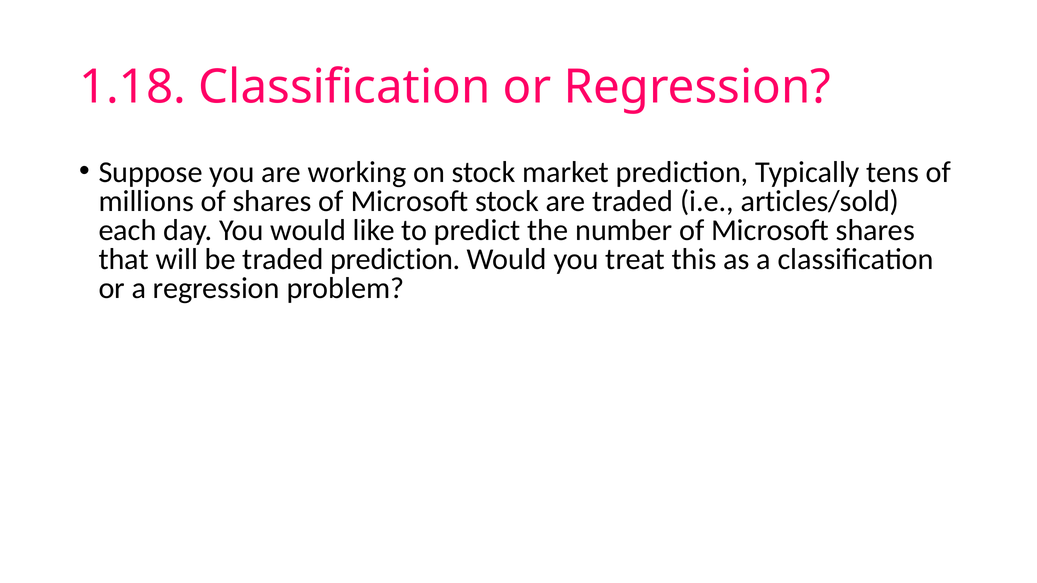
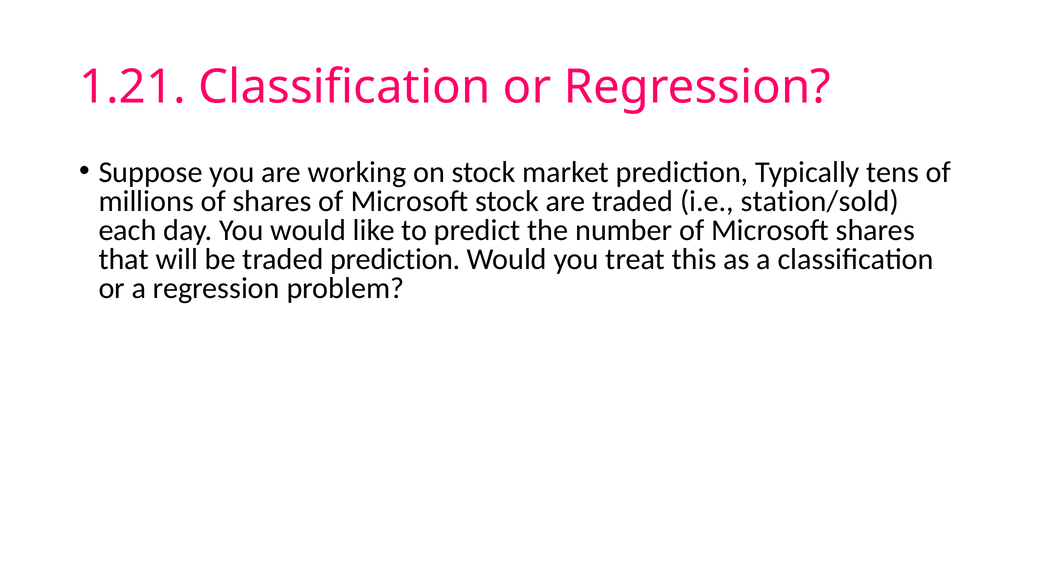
1.18: 1.18 -> 1.21
articles/sold: articles/sold -> station/sold
